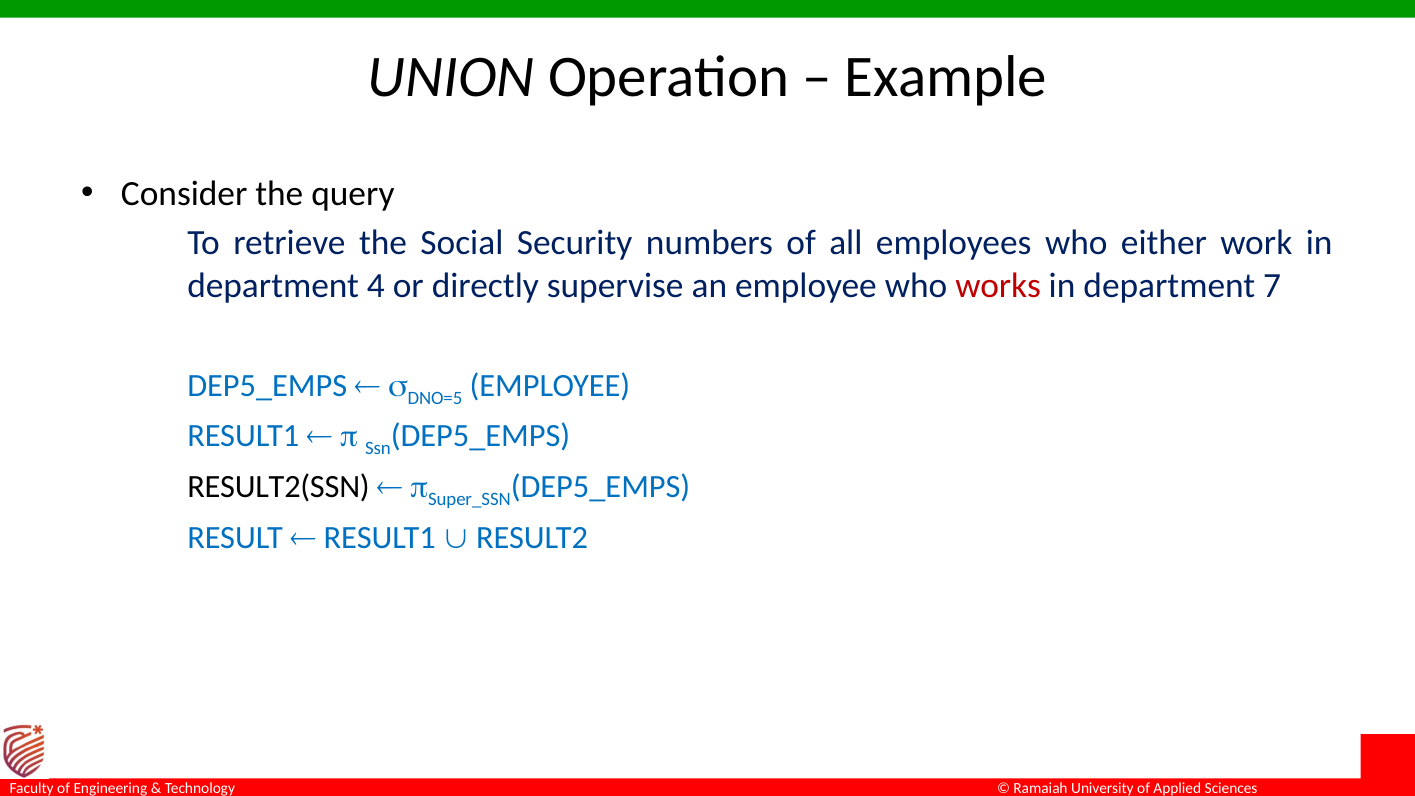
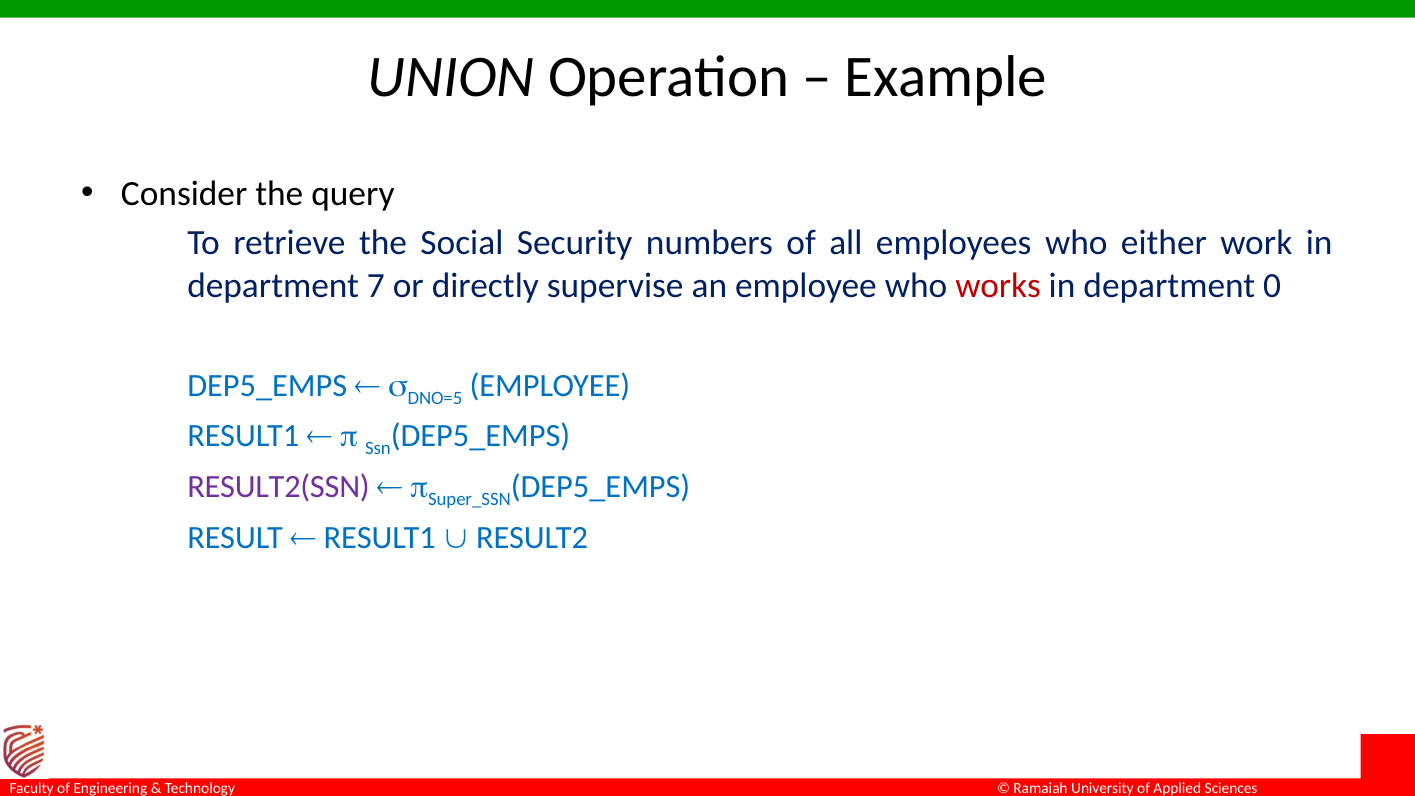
4: 4 -> 7
7: 7 -> 0
RESULT2(SSN colour: black -> purple
